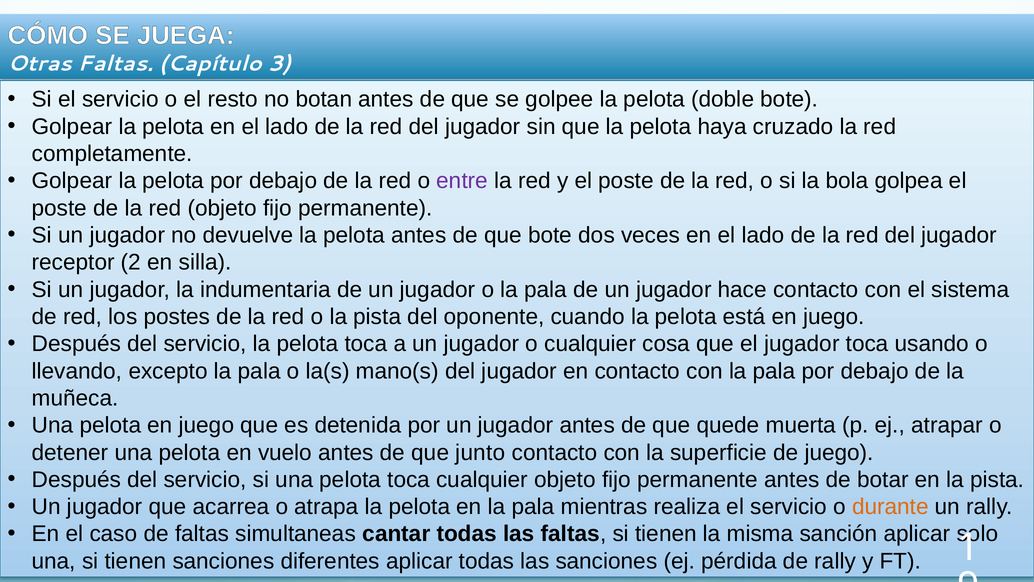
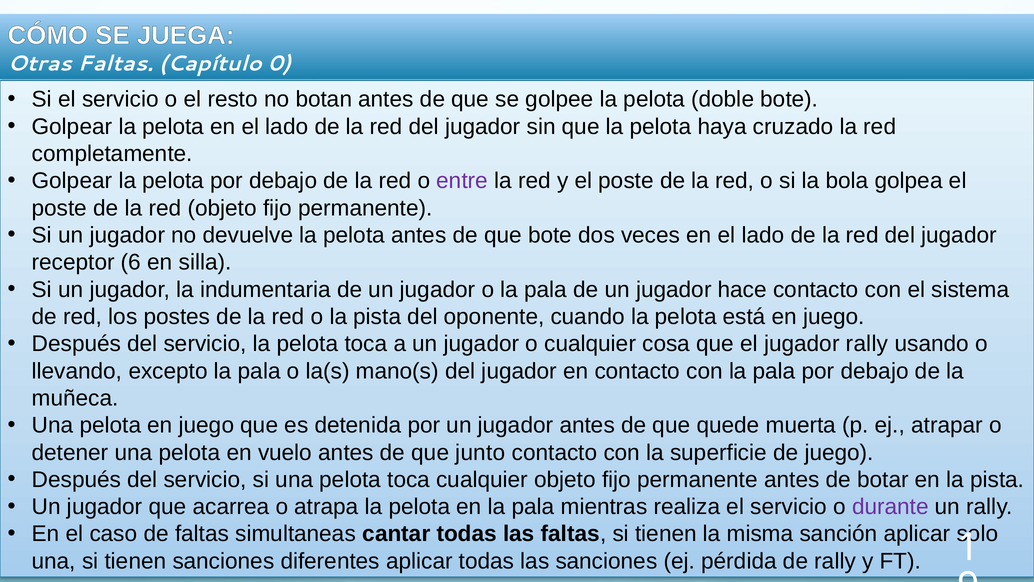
3: 3 -> 0
2: 2 -> 6
jugador toca: toca -> rally
durante colour: orange -> purple
